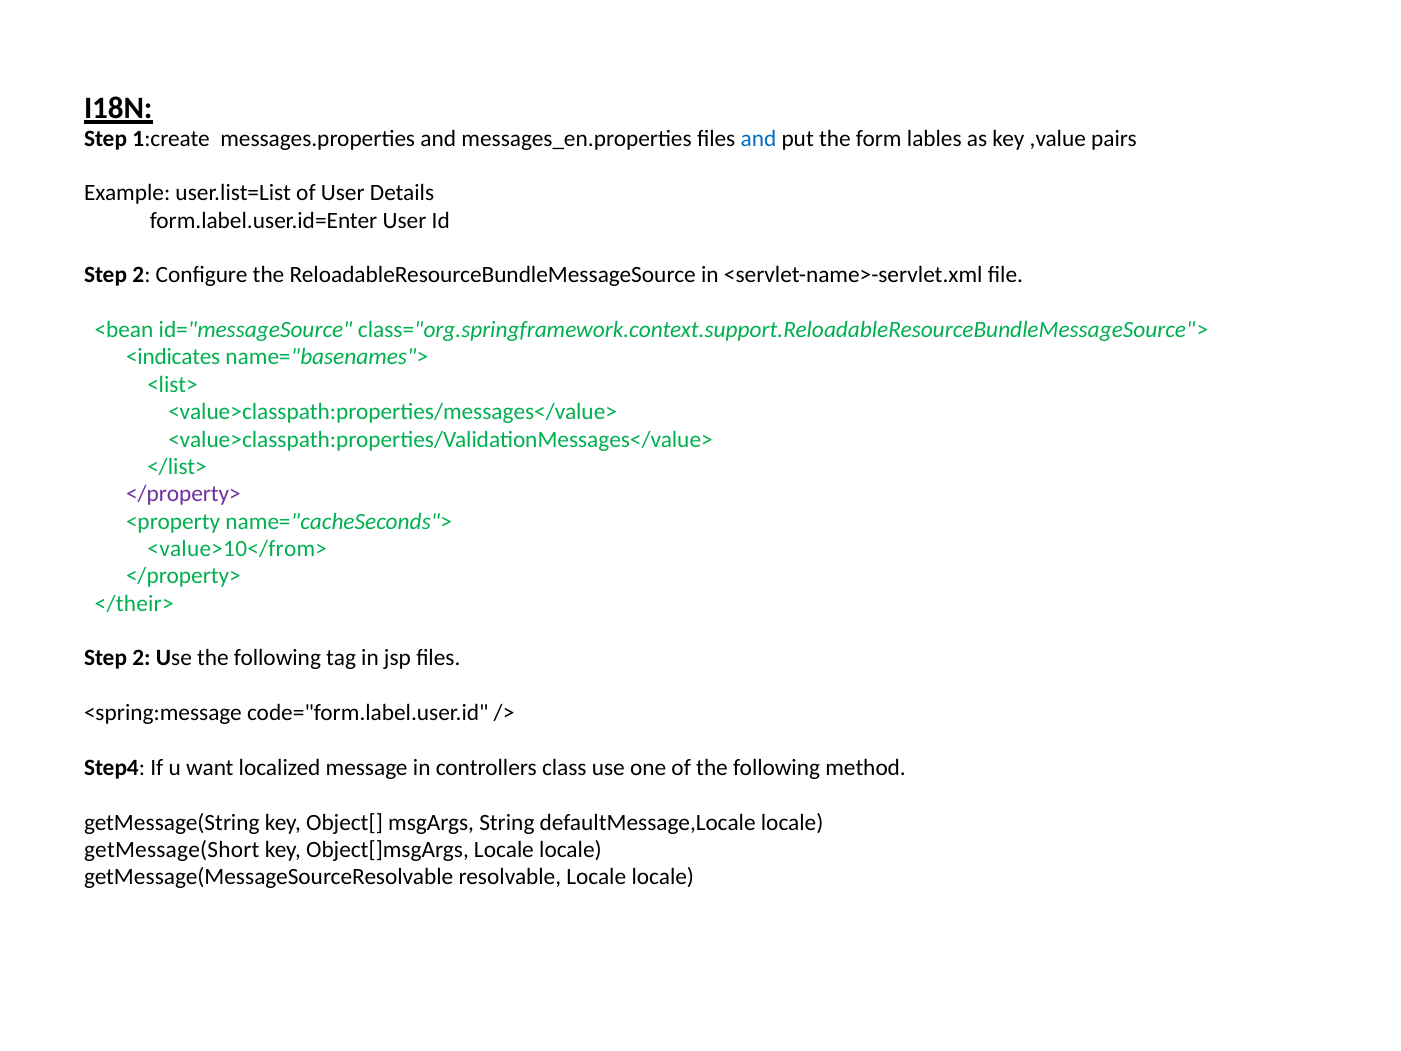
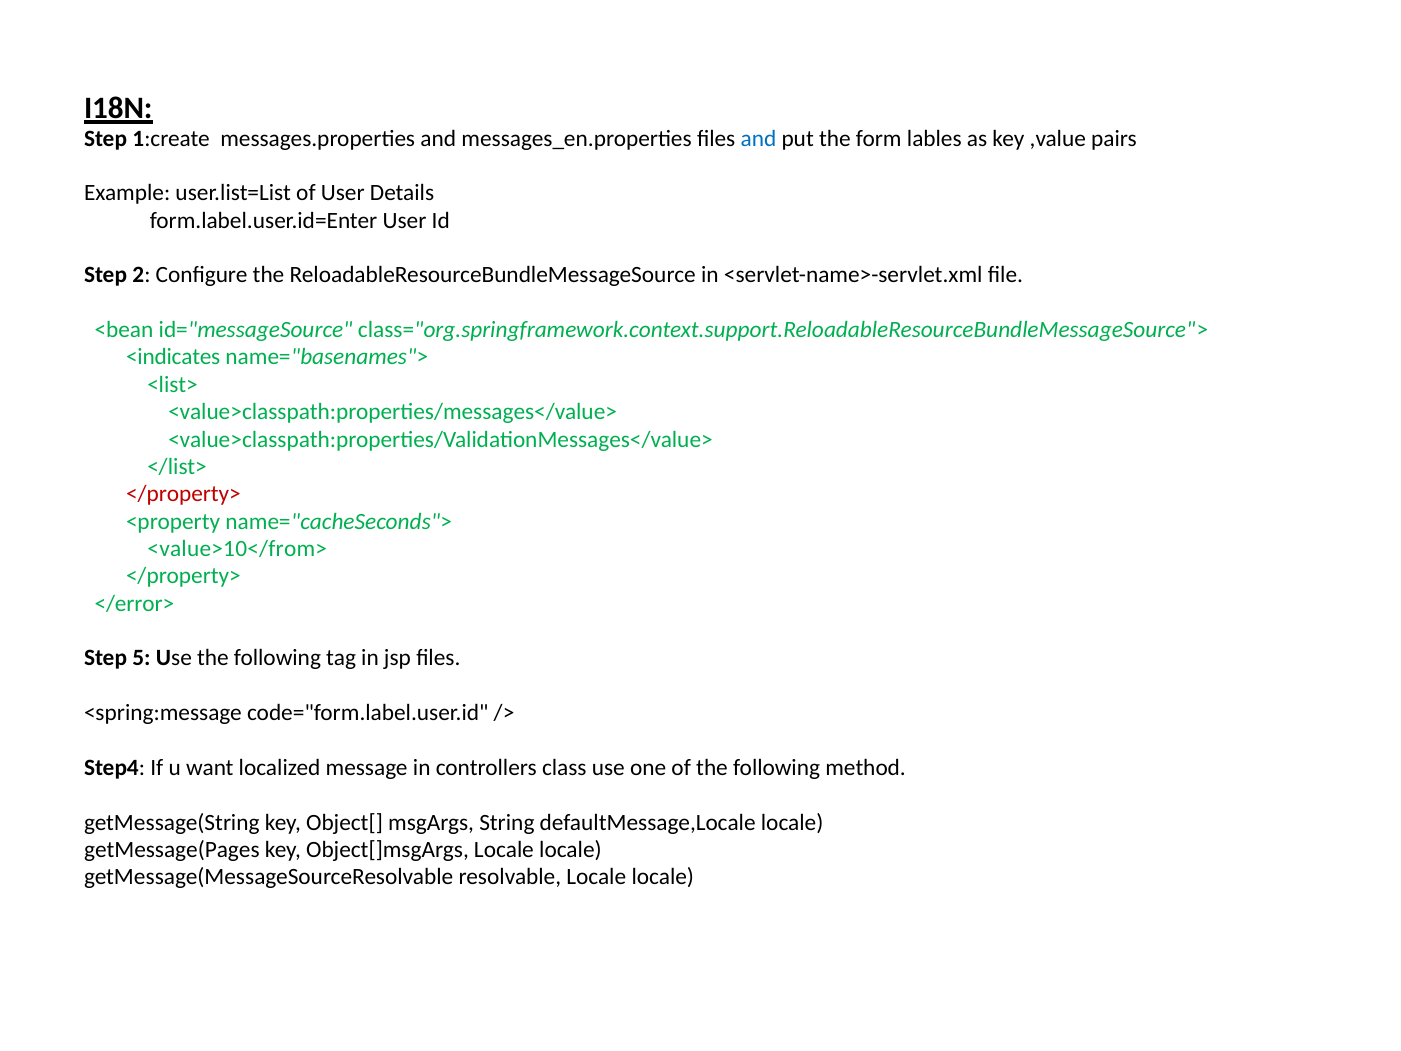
</property> at (183, 494) colour: purple -> red
</their>: </their> -> </error>
2 at (141, 658): 2 -> 5
getMessage(Short: getMessage(Short -> getMessage(Pages
